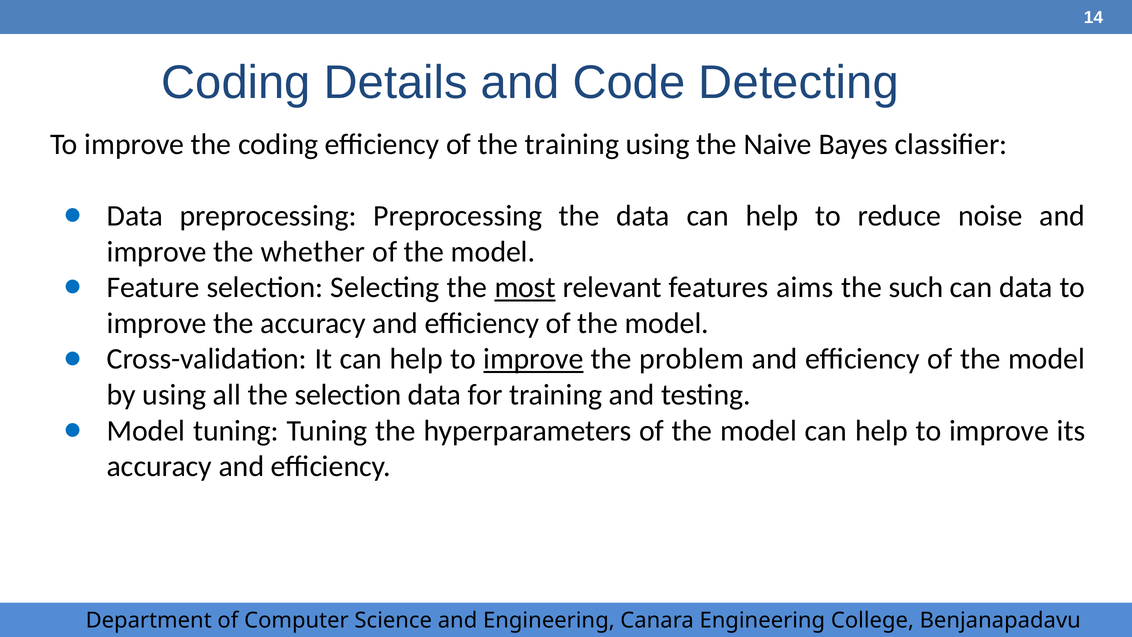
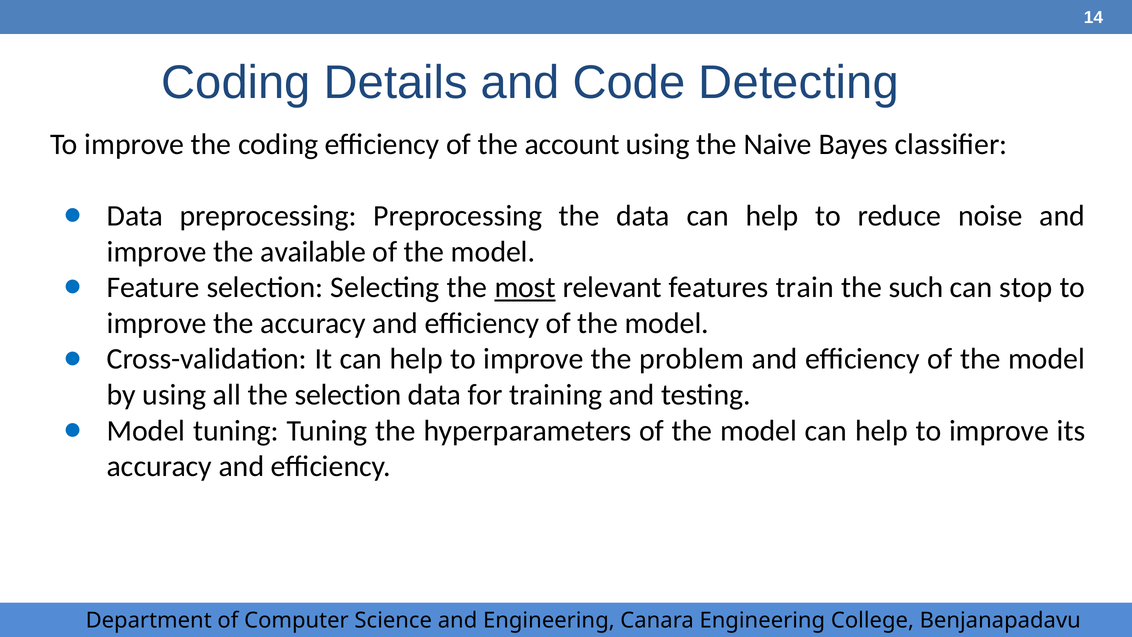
the training: training -> account
whether: whether -> available
aims: aims -> train
can data: data -> stop
improve at (533, 359) underline: present -> none
